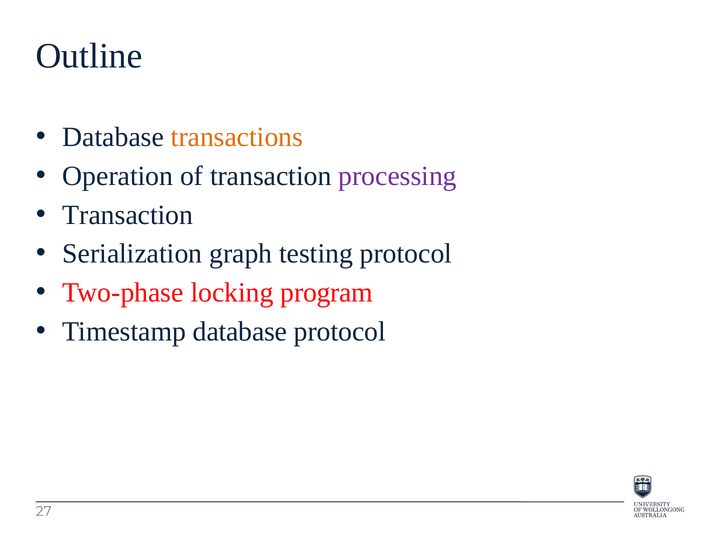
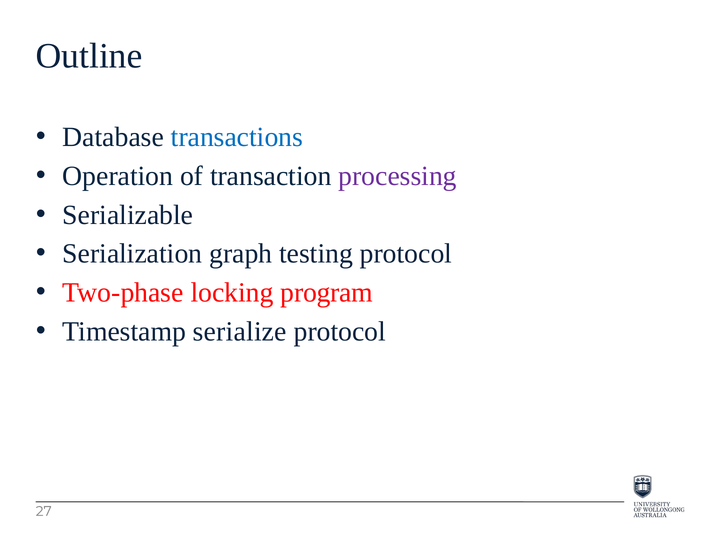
transactions colour: orange -> blue
Transaction at (128, 215): Transaction -> Serializable
Timestamp database: database -> serialize
